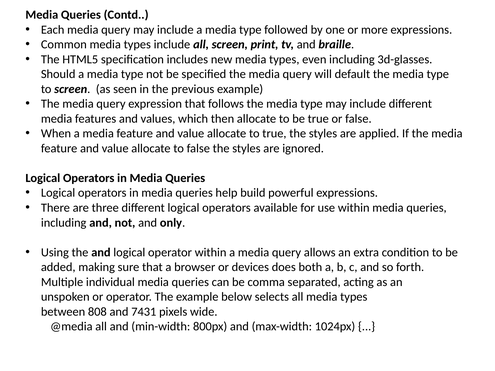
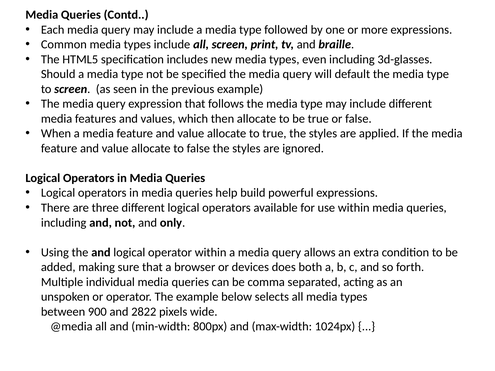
808: 808 -> 900
7431: 7431 -> 2822
